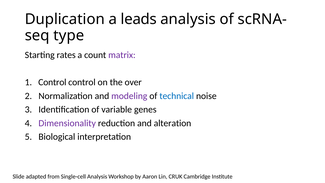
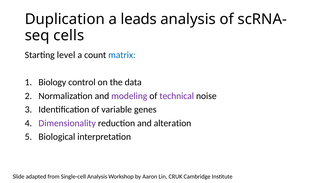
type: type -> cells
rates: rates -> level
matrix colour: purple -> blue
Control at (52, 82): Control -> Biology
over: over -> data
technical colour: blue -> purple
